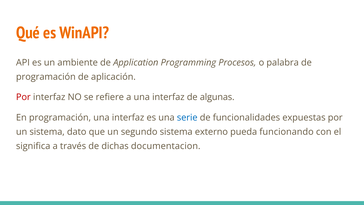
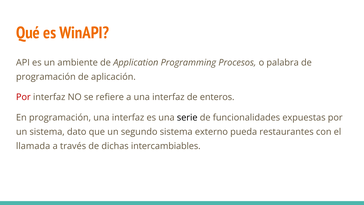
algunas: algunas -> enteros
serie colour: blue -> black
funcionando: funcionando -> restaurantes
significa: significa -> llamada
documentacion: documentacion -> intercambiables
